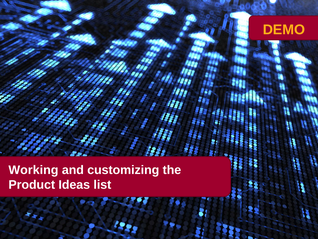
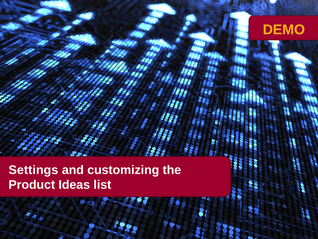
Working: Working -> Settings
